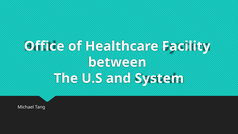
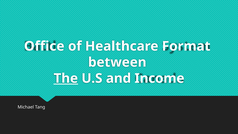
Facility: Facility -> Format
The underline: none -> present
System: System -> Income
